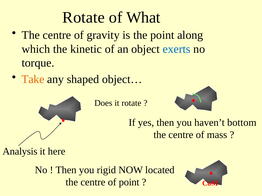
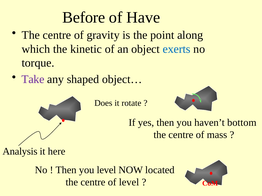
Rotate at (84, 17): Rotate -> Before
What: What -> Have
Take colour: orange -> purple
you rigid: rigid -> level
of point: point -> level
